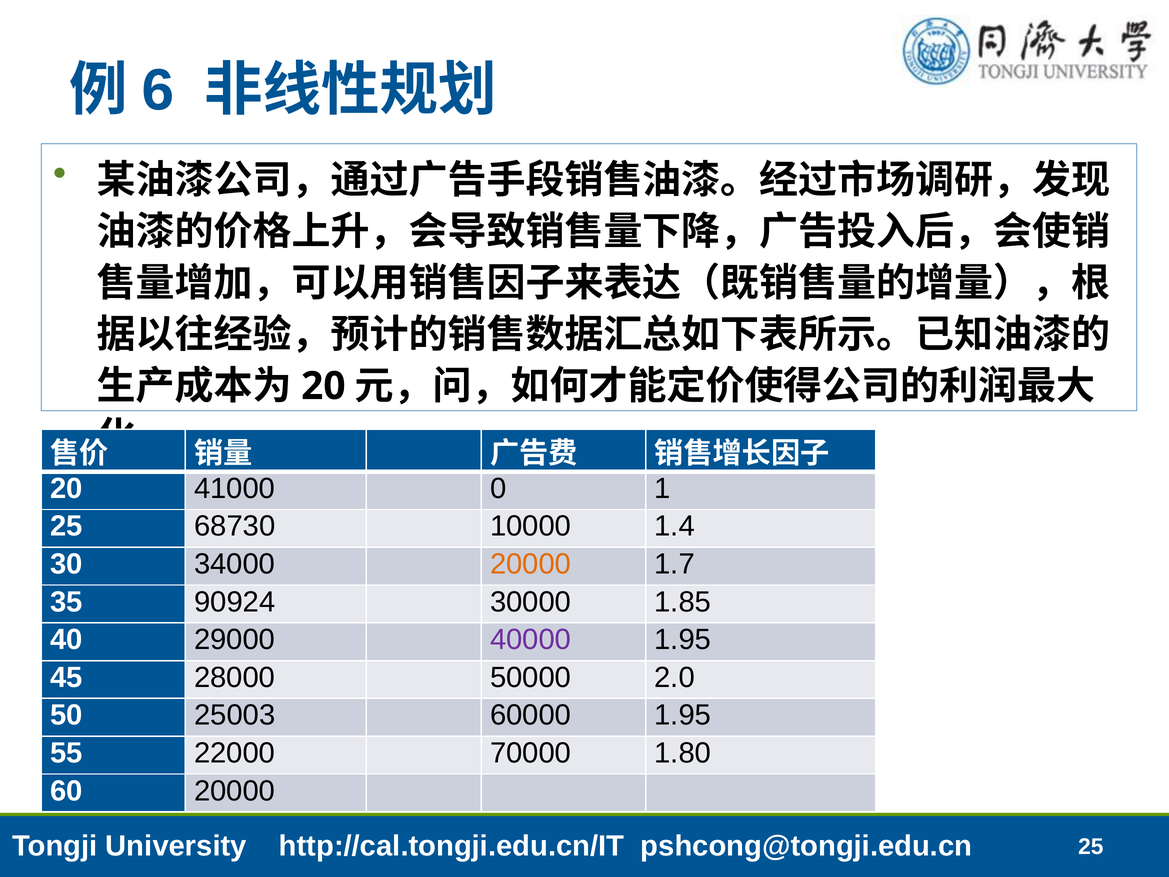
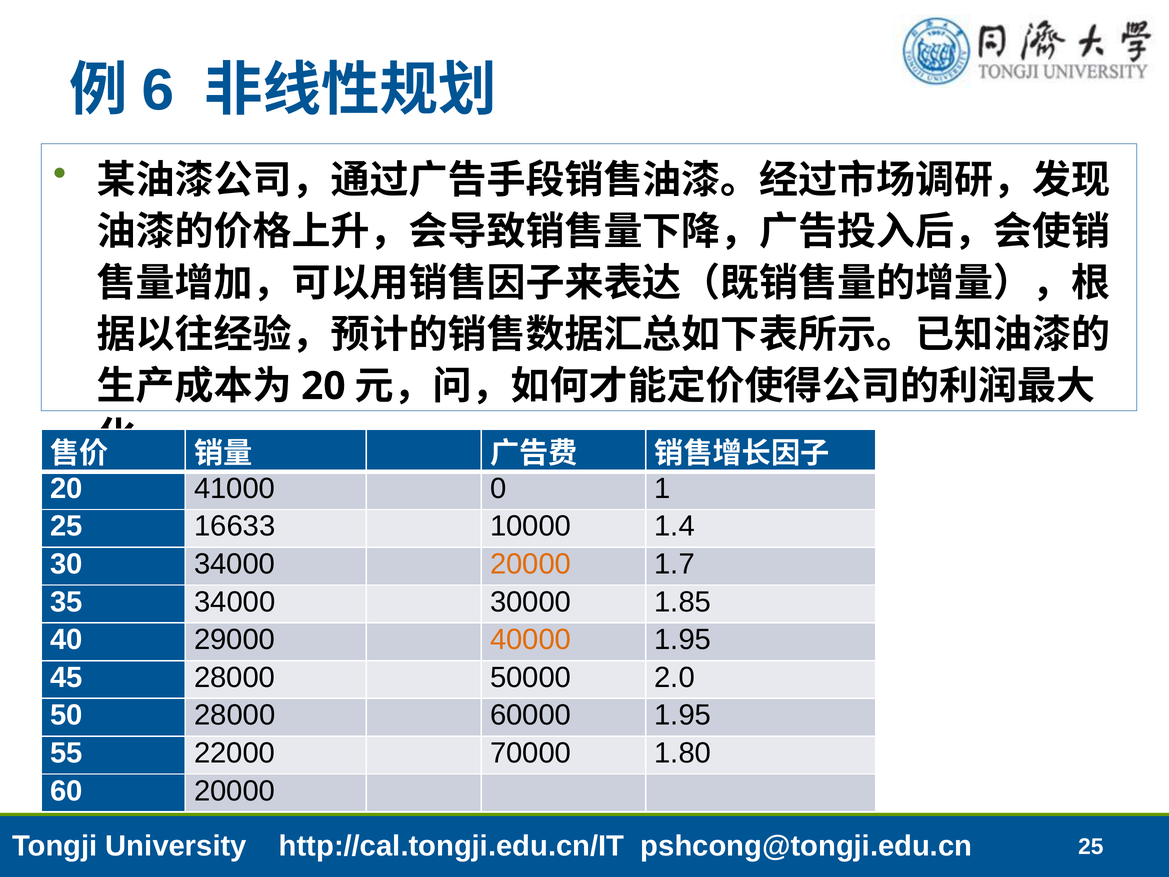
68730: 68730 -> 16633
35 90924: 90924 -> 34000
40000 colour: purple -> orange
50 25003: 25003 -> 28000
